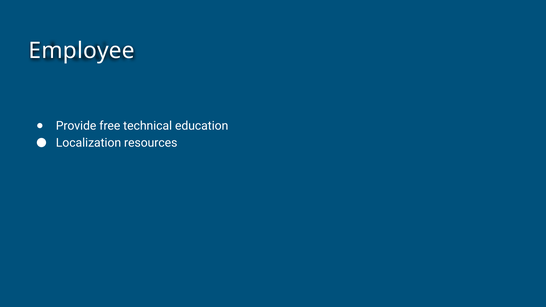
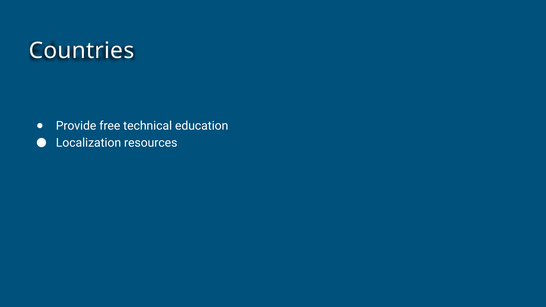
Employee: Employee -> Countries
